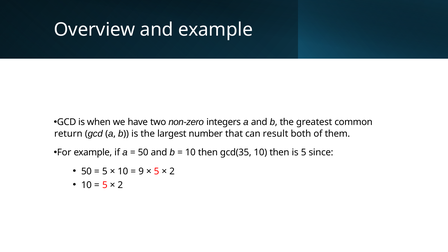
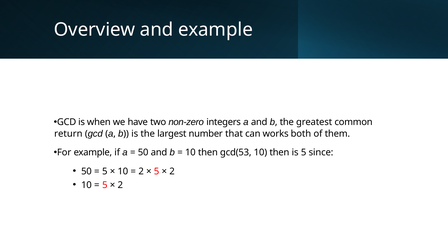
result: result -> works
gcd(35: gcd(35 -> gcd(53
9 at (141, 171): 9 -> 2
